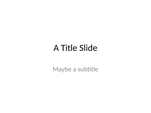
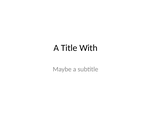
Slide: Slide -> With
